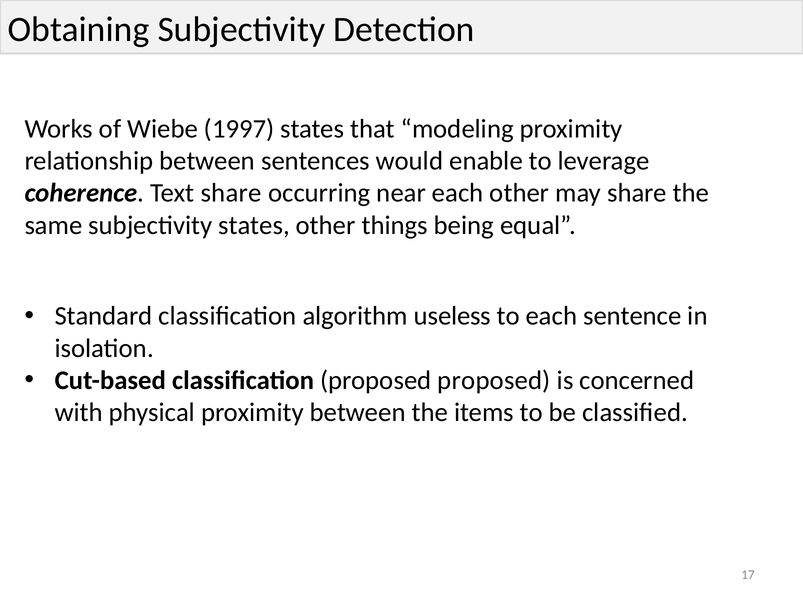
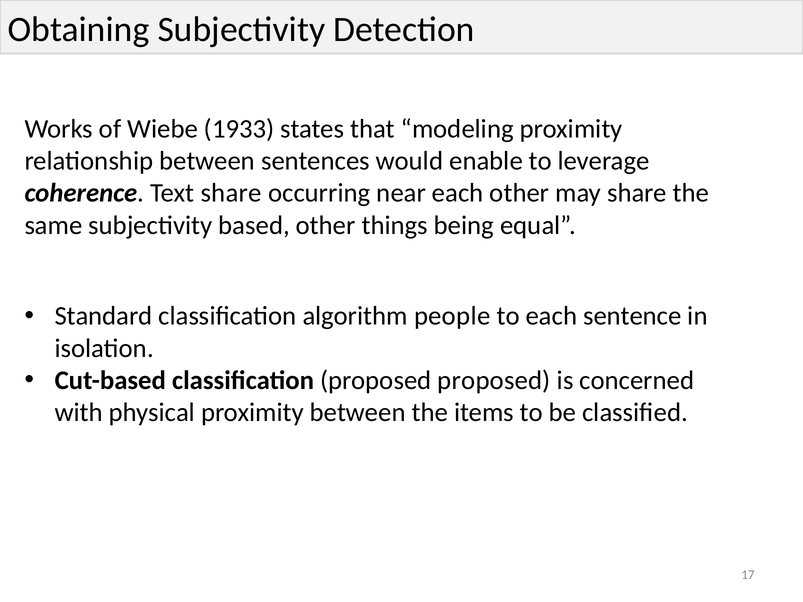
1997: 1997 -> 1933
subjectivity states: states -> based
useless: useless -> people
